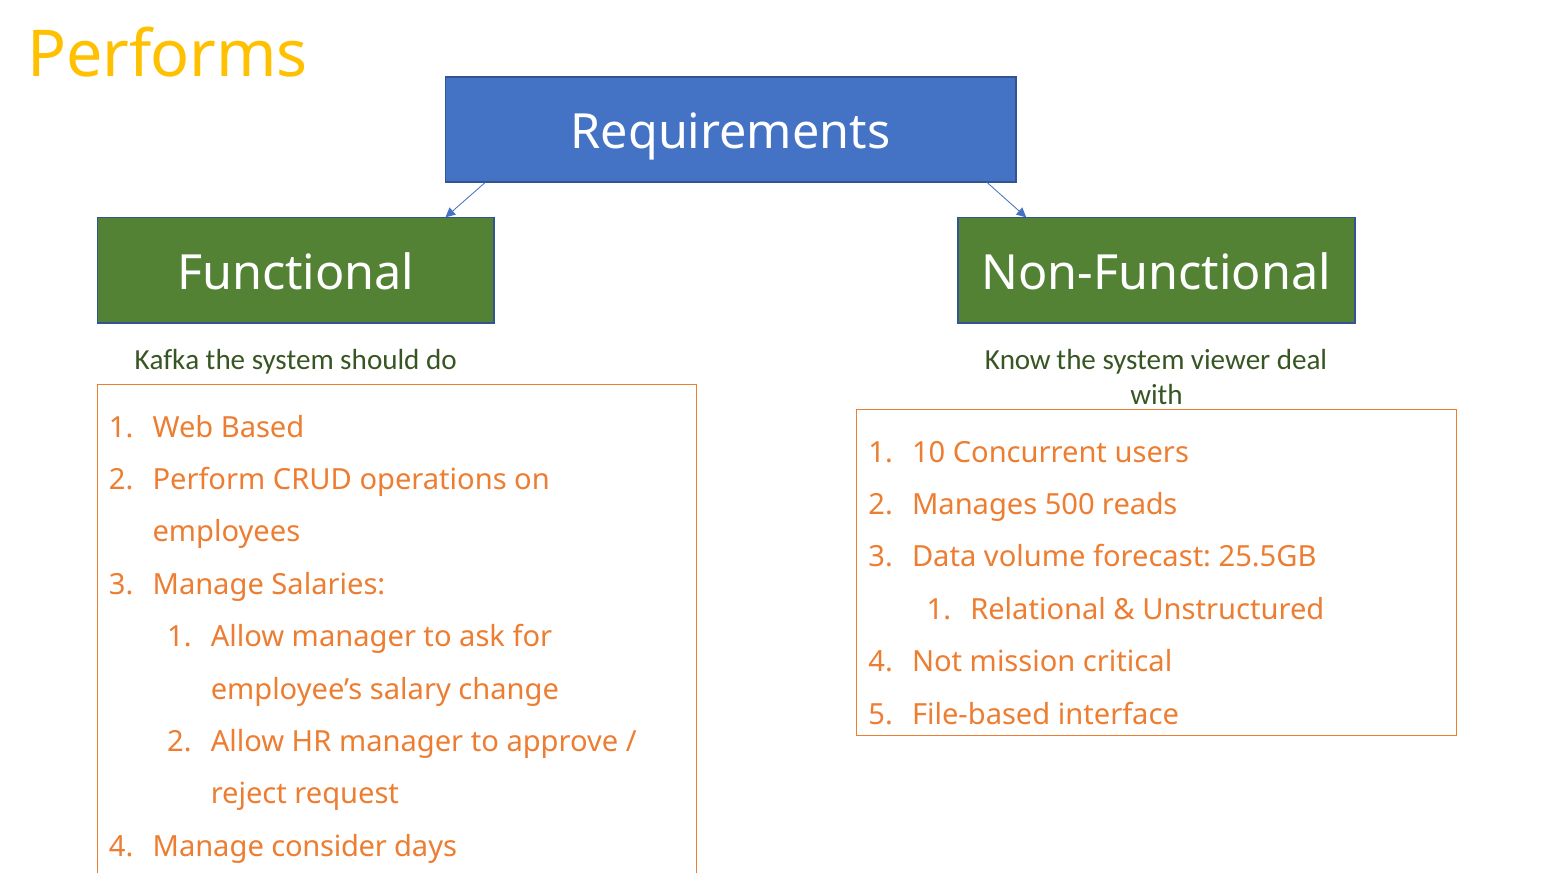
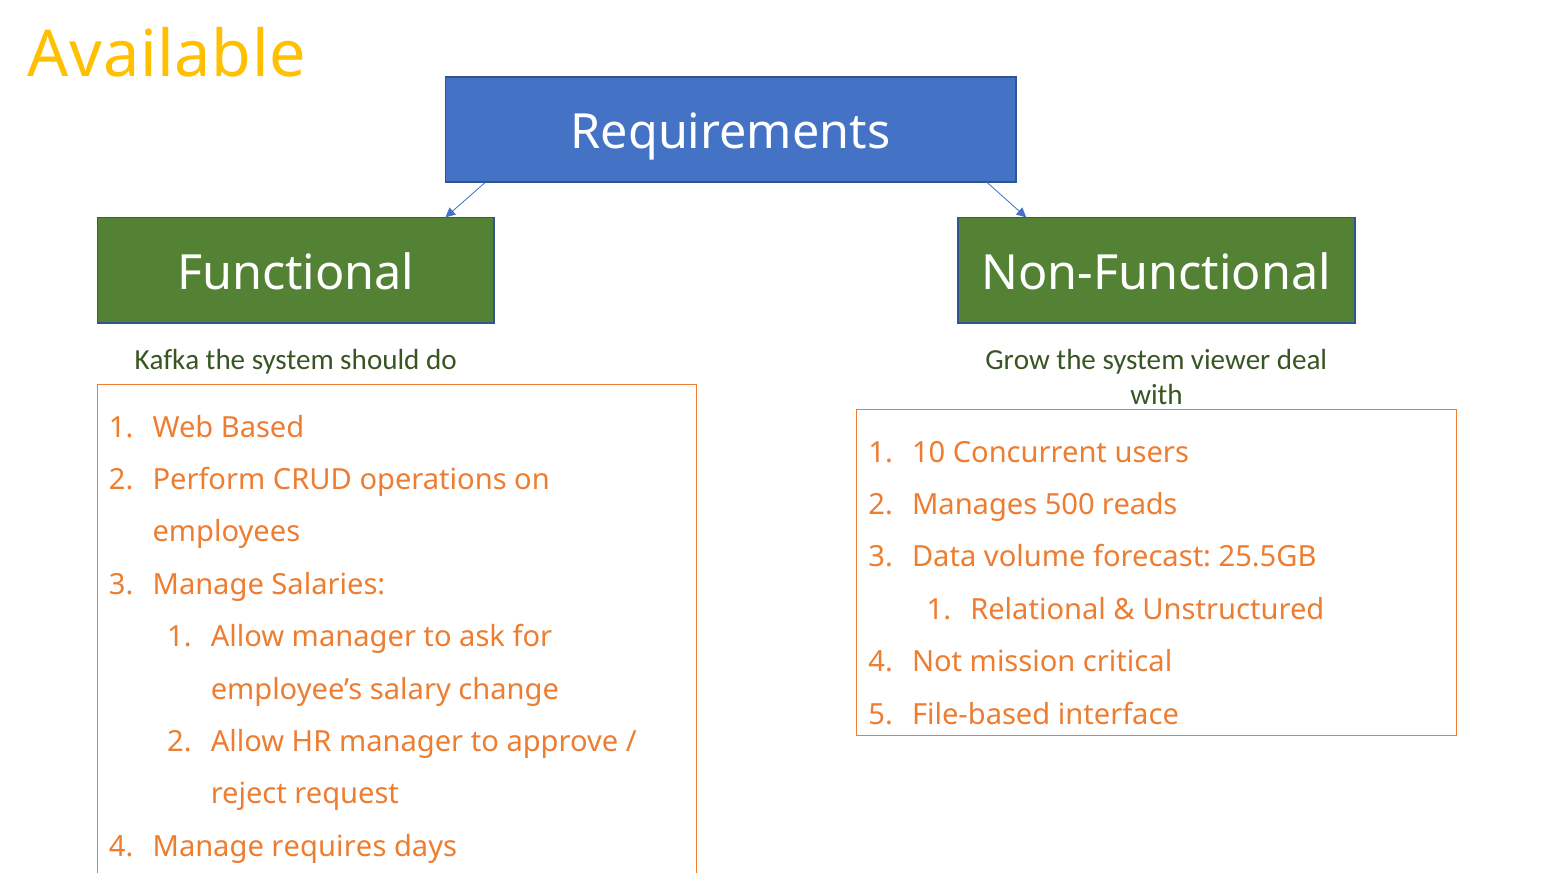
Performs: Performs -> Available
Know: Know -> Grow
consider: consider -> requires
